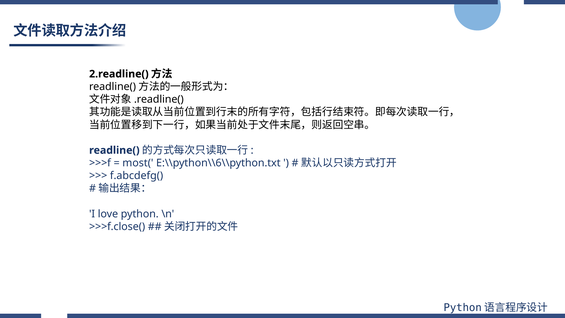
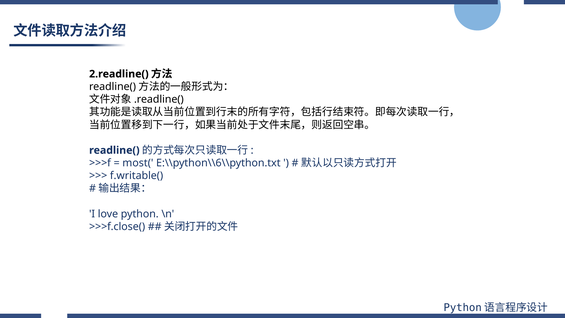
f.abcdefg(: f.abcdefg( -> f.writable(
